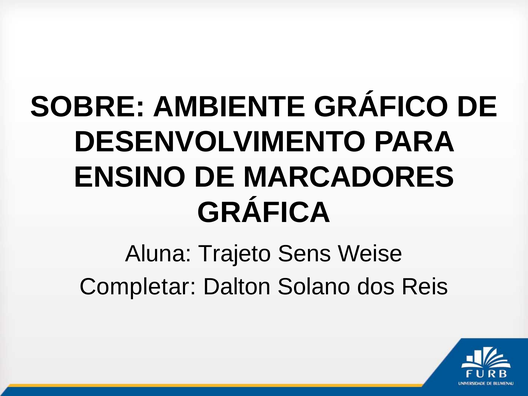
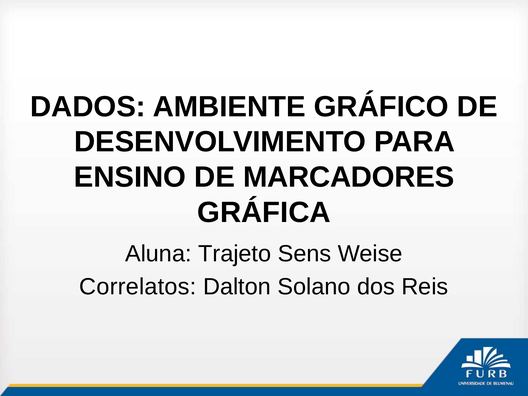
SOBRE: SOBRE -> DADOS
Completar: Completar -> Correlatos
